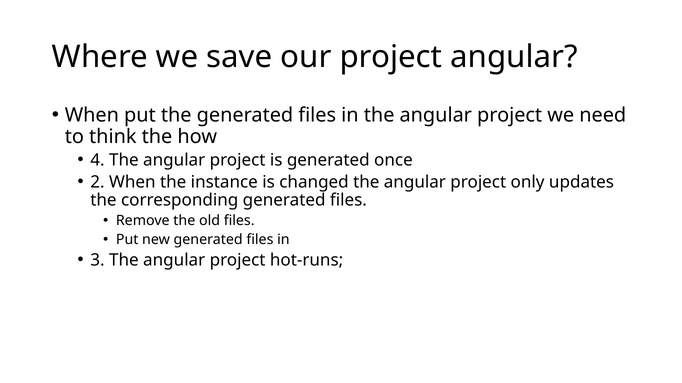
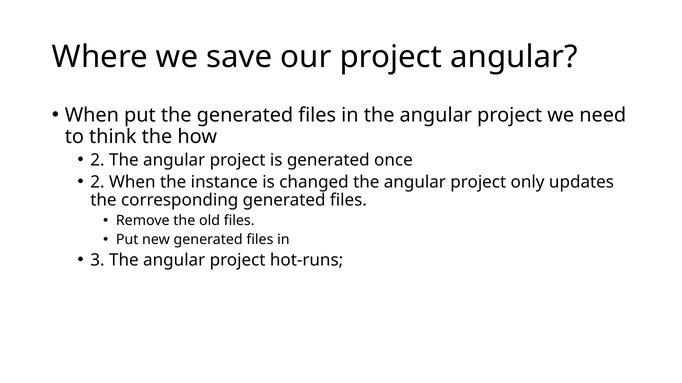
4 at (98, 160): 4 -> 2
